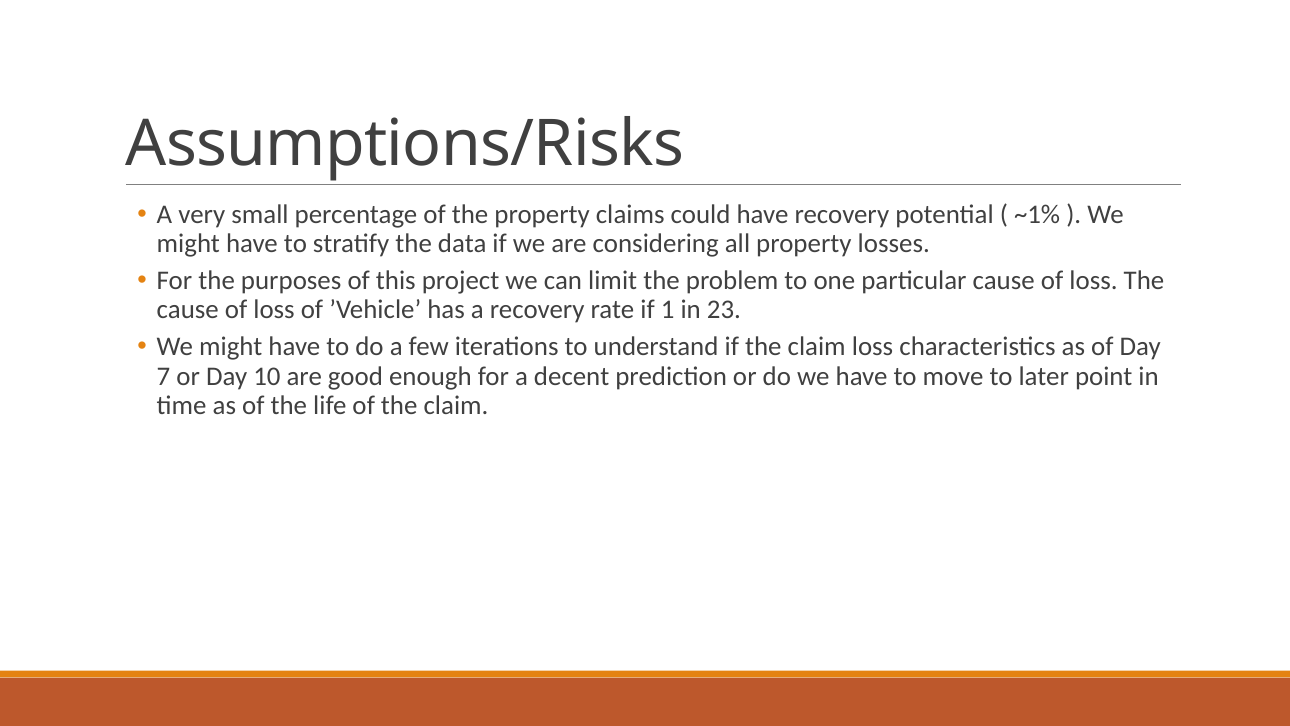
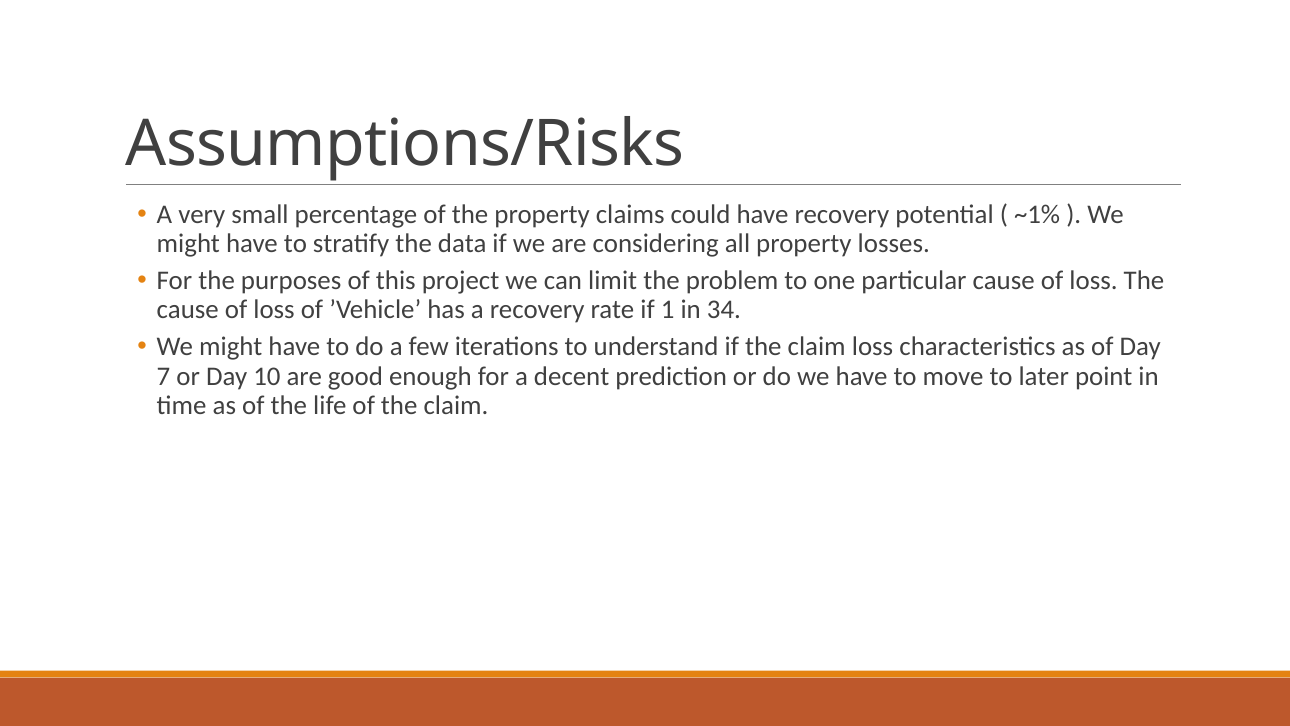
23: 23 -> 34
